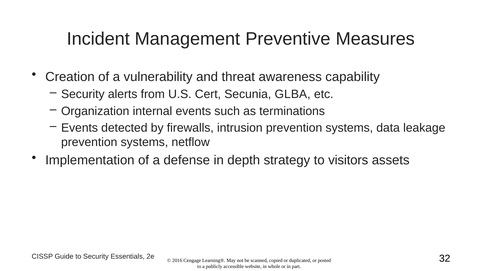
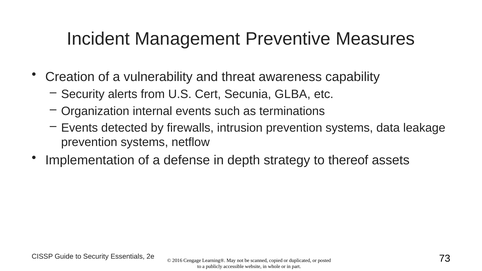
visitors: visitors -> thereof
32: 32 -> 73
